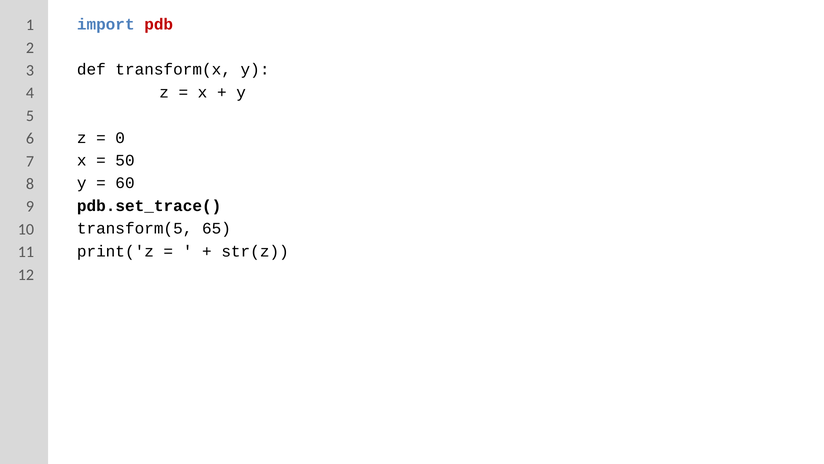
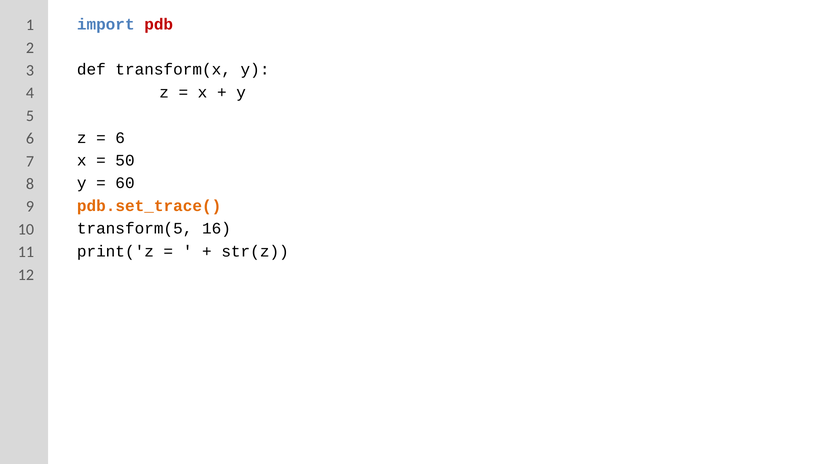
0 at (120, 138): 0 -> 6
pdb.set_trace( colour: black -> orange
65: 65 -> 16
